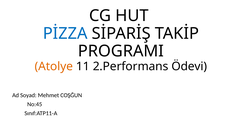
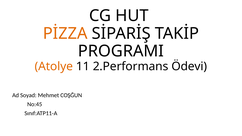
PİZZA colour: blue -> orange
